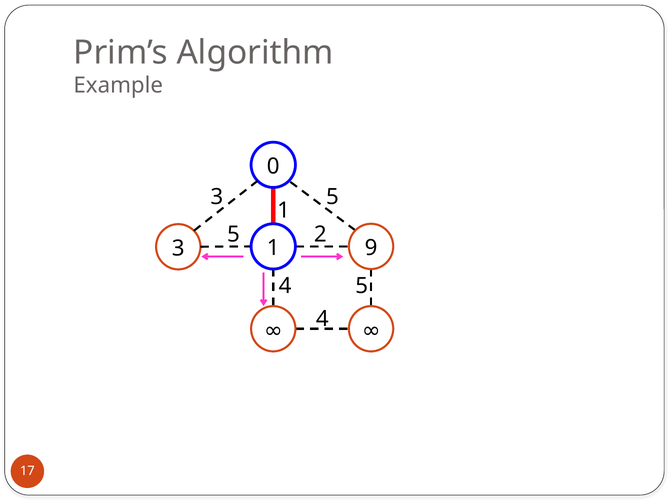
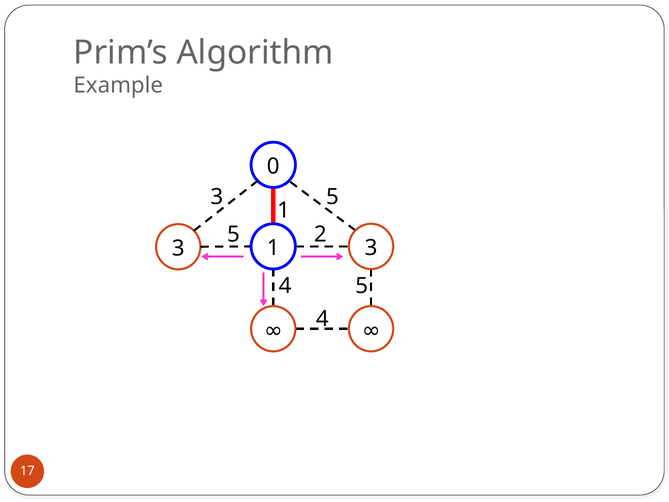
1 9: 9 -> 3
